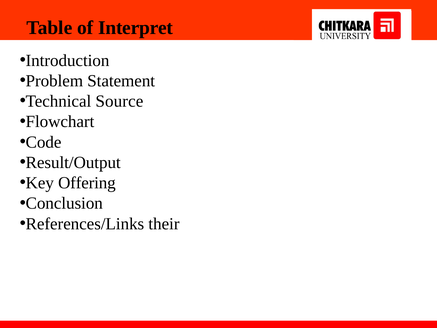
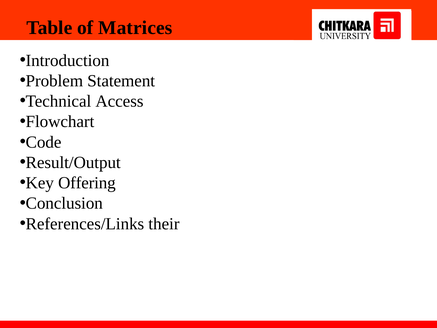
Interpret: Interpret -> Matrices
Source: Source -> Access
